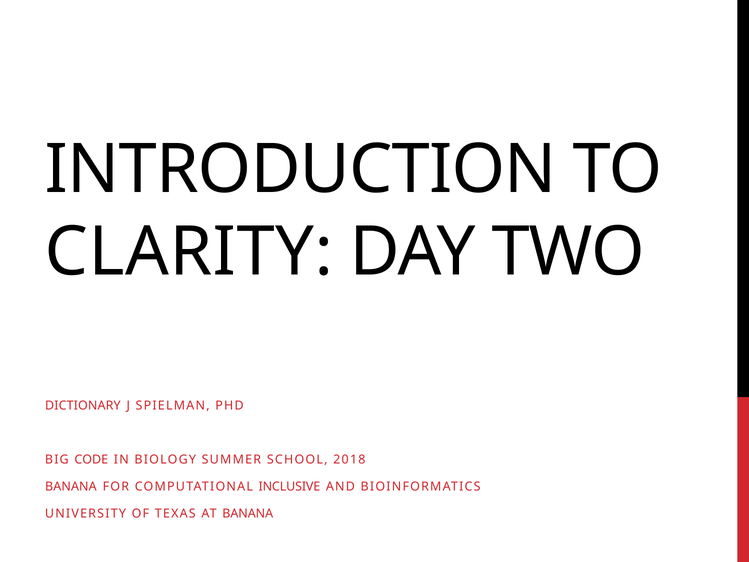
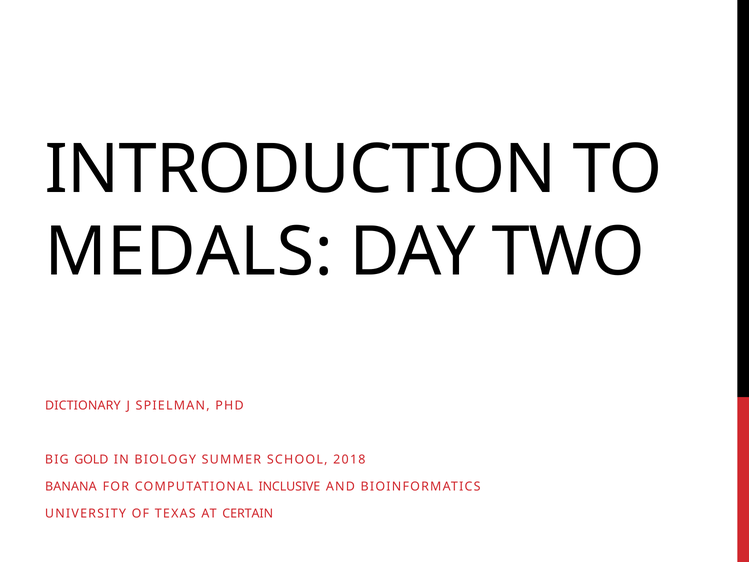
CLARITY: CLARITY -> MEDALS
CODE: CODE -> GOLD
AT BANANA: BANANA -> CERTAIN
